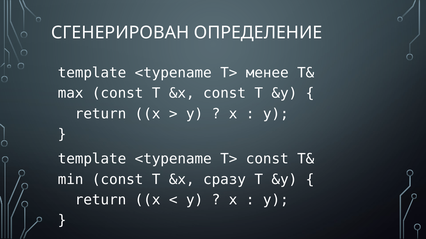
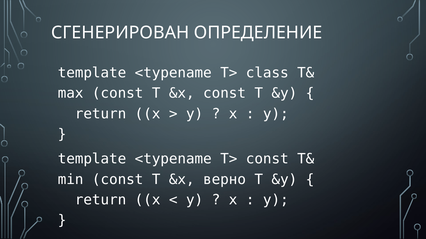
менее: менее -> class
сразу: сразу -> верно
